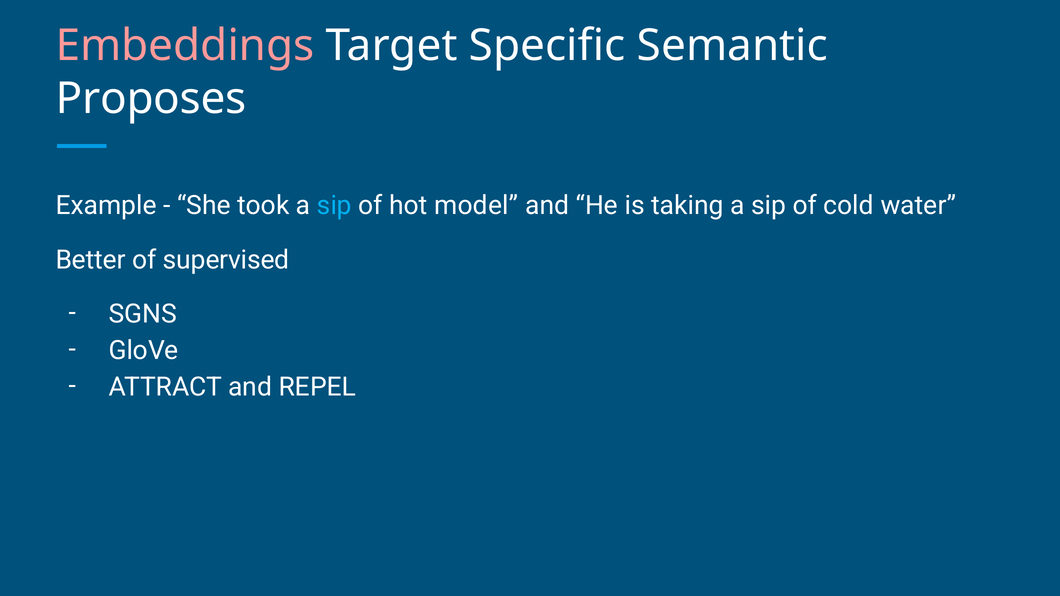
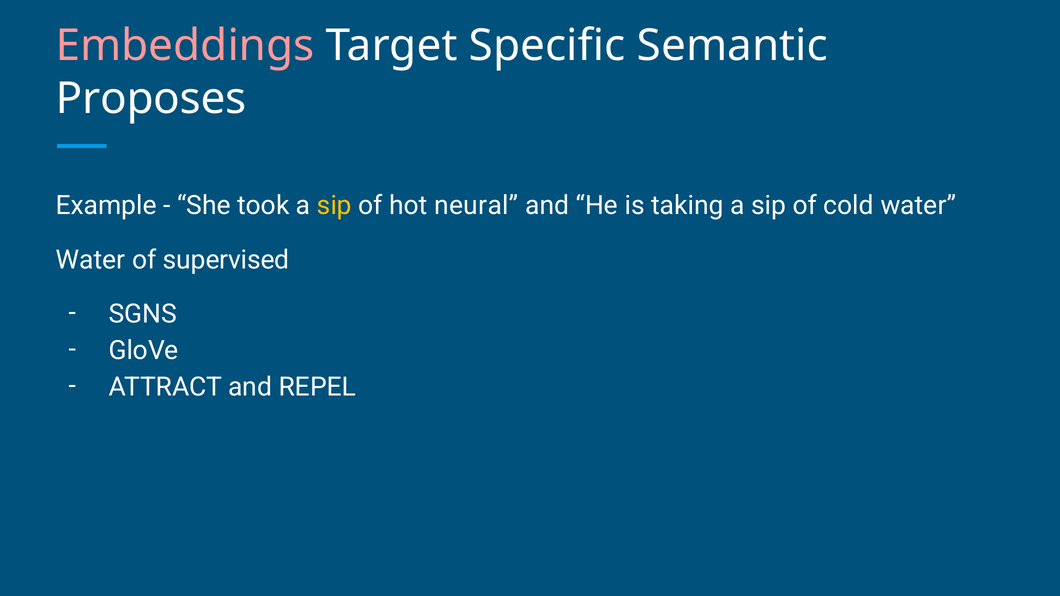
sip at (334, 206) colour: light blue -> yellow
model: model -> neural
Better at (91, 260): Better -> Water
